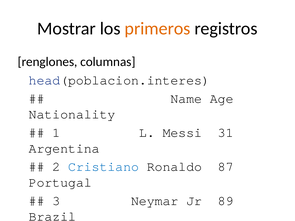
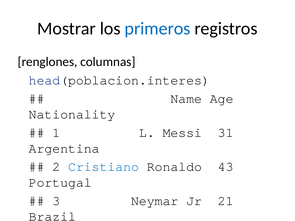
primeros colour: orange -> blue
87: 87 -> 43
89: 89 -> 21
